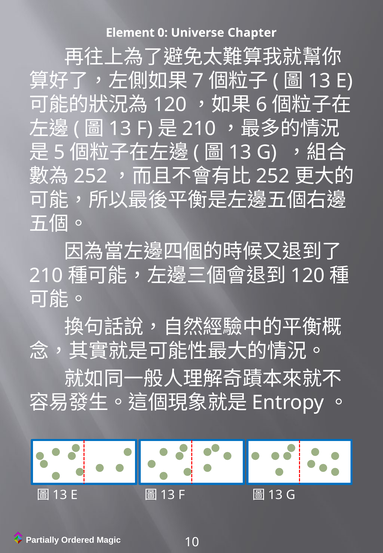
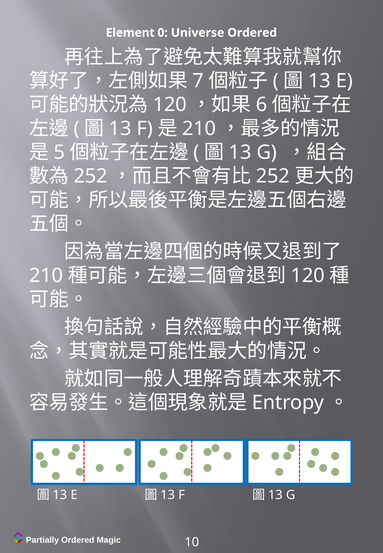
Universe Chapter: Chapter -> Ordered
